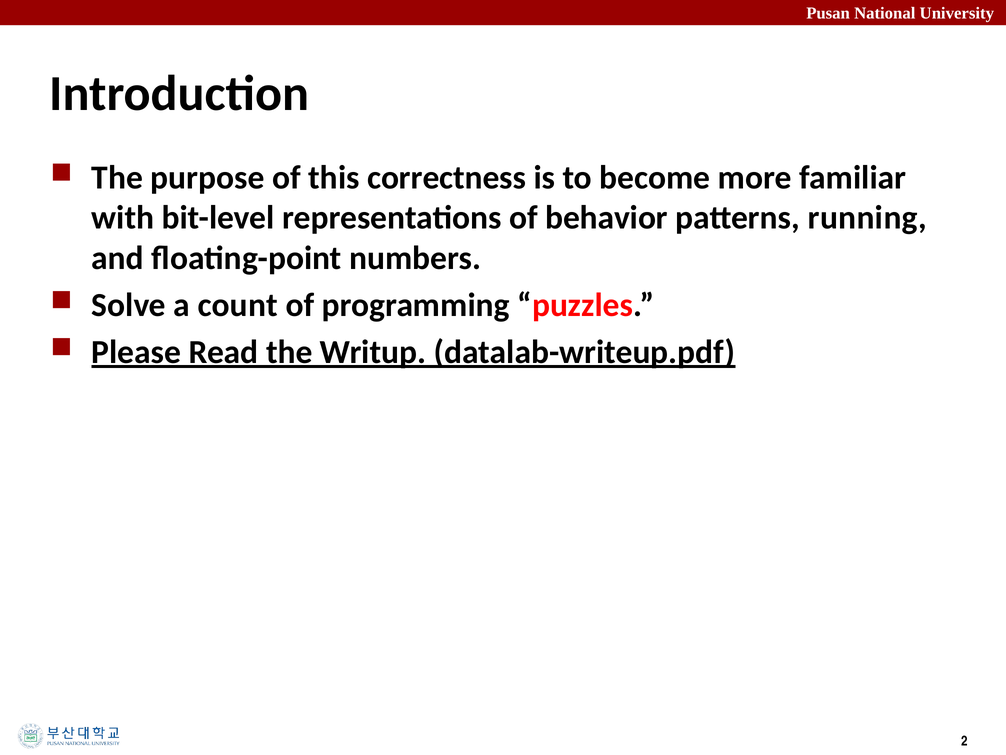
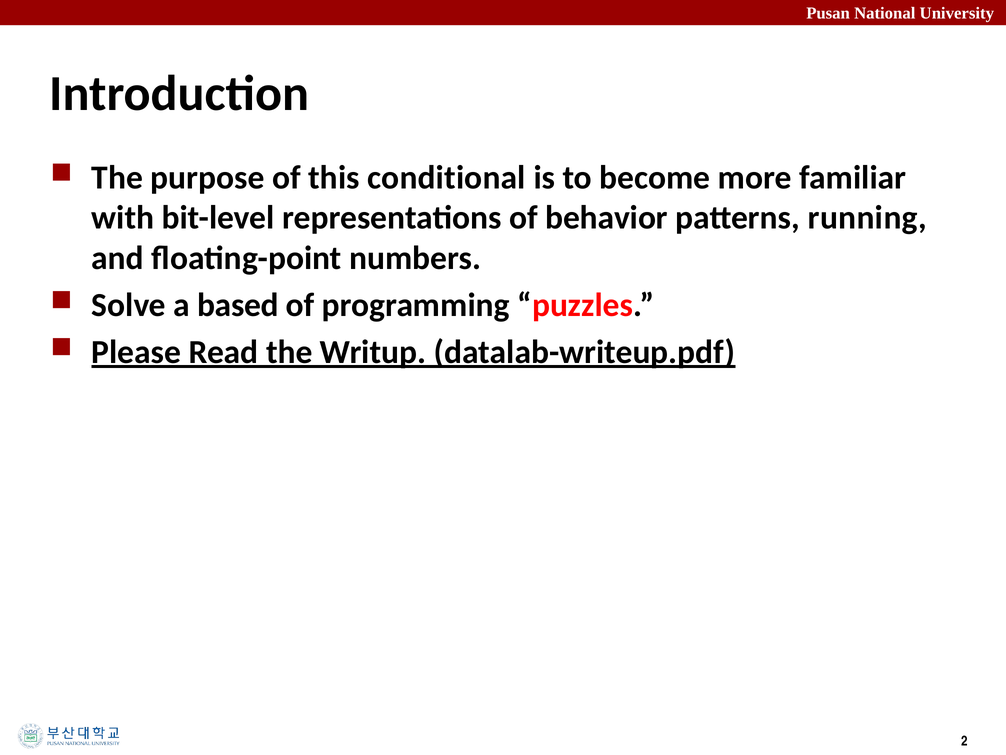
correctness: correctness -> conditional
count: count -> based
